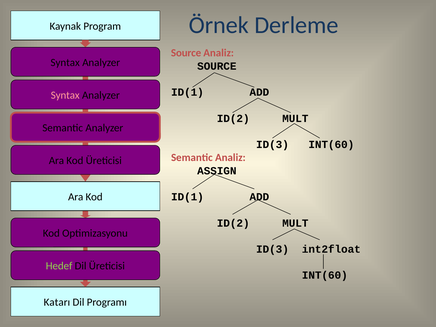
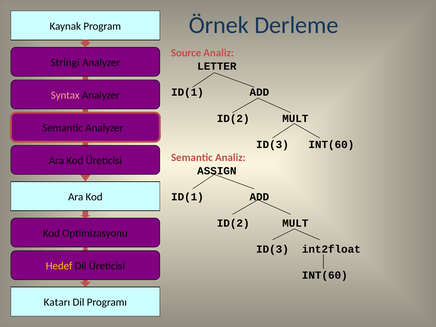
Syntax at (65, 63): Syntax -> Stringi
SOURCE at (217, 66): SOURCE -> LETTER
Hedef colour: light green -> yellow
